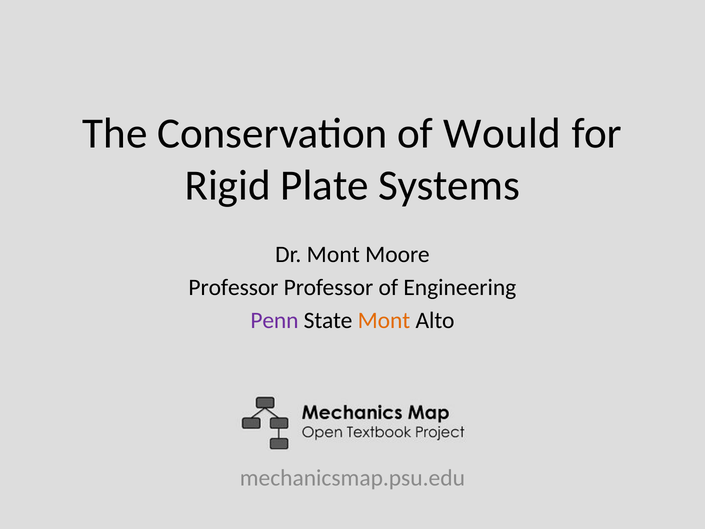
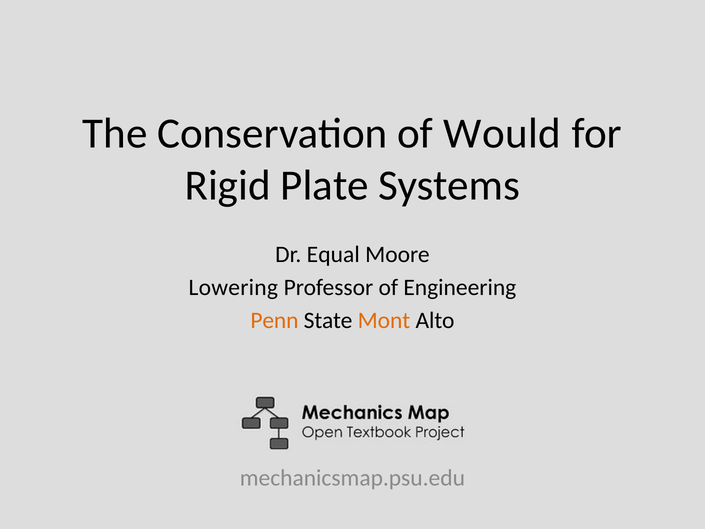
Dr Mont: Mont -> Equal
Professor at (233, 287): Professor -> Lowering
Penn colour: purple -> orange
